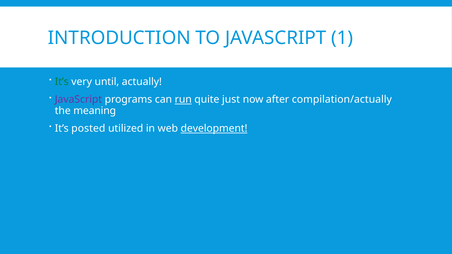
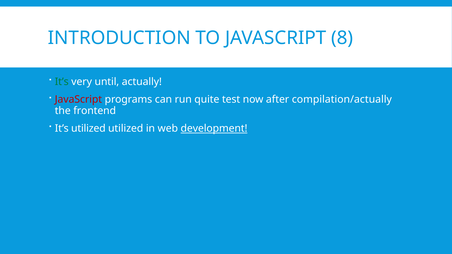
1: 1 -> 8
JavaScript at (78, 100) colour: purple -> red
run underline: present -> none
just: just -> test
meaning: meaning -> frontend
It’s posted: posted -> utilized
